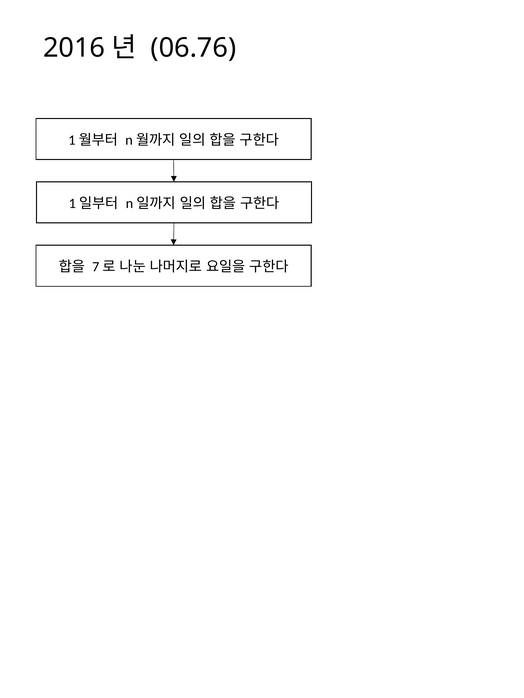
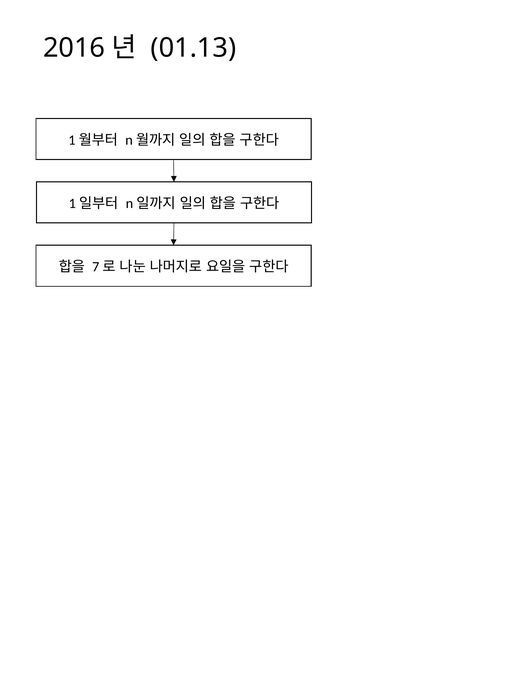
06.76: 06.76 -> 01.13
